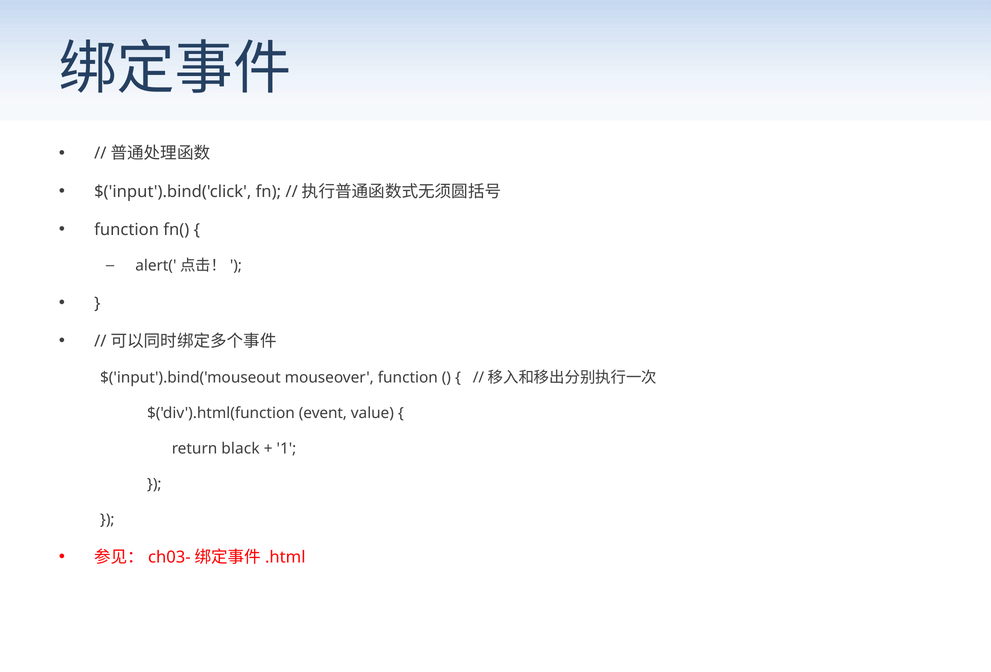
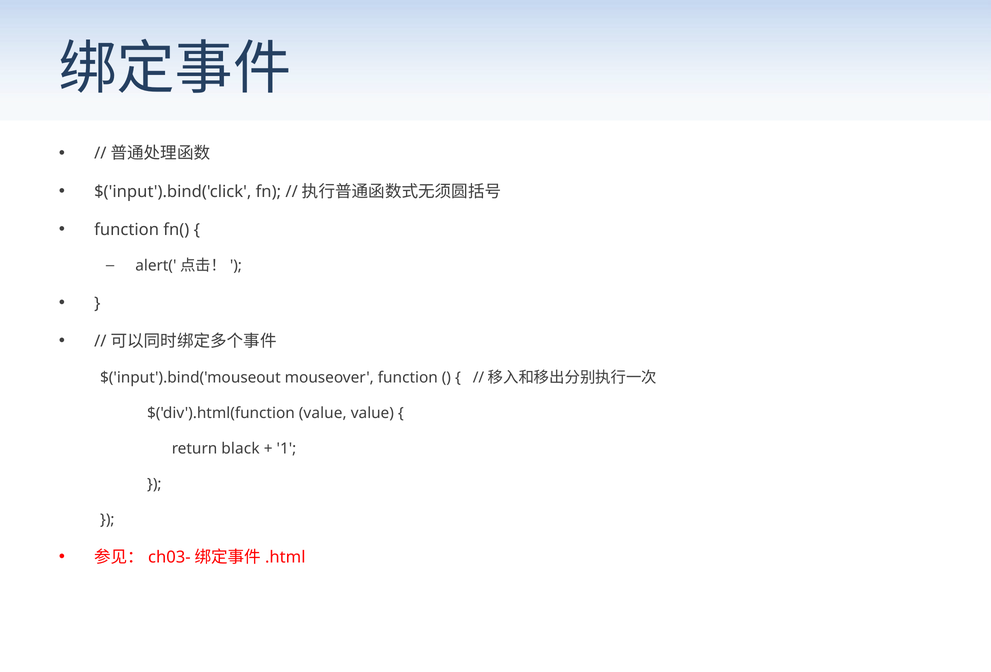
$('div').html(function event: event -> value
